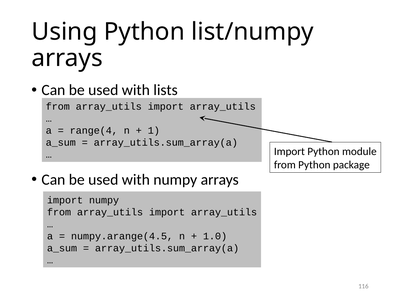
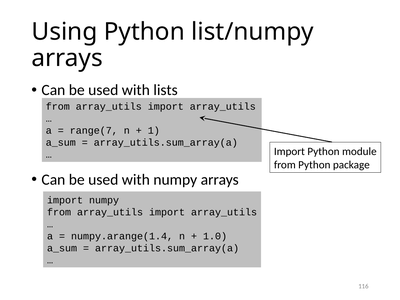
range(4: range(4 -> range(7
numpy.arange(4.5: numpy.arange(4.5 -> numpy.arange(1.4
